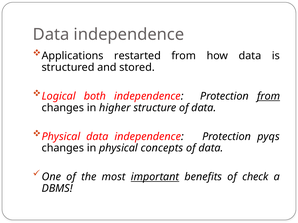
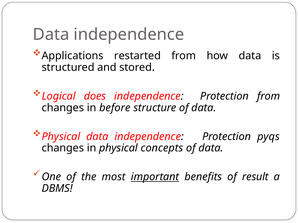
both: both -> does
from at (269, 96) underline: present -> none
higher: higher -> before
check: check -> result
